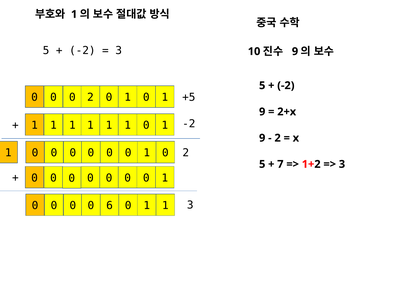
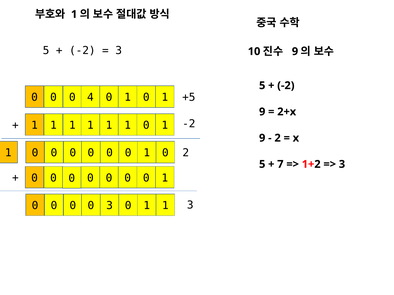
0 2: 2 -> 4
0 6: 6 -> 3
